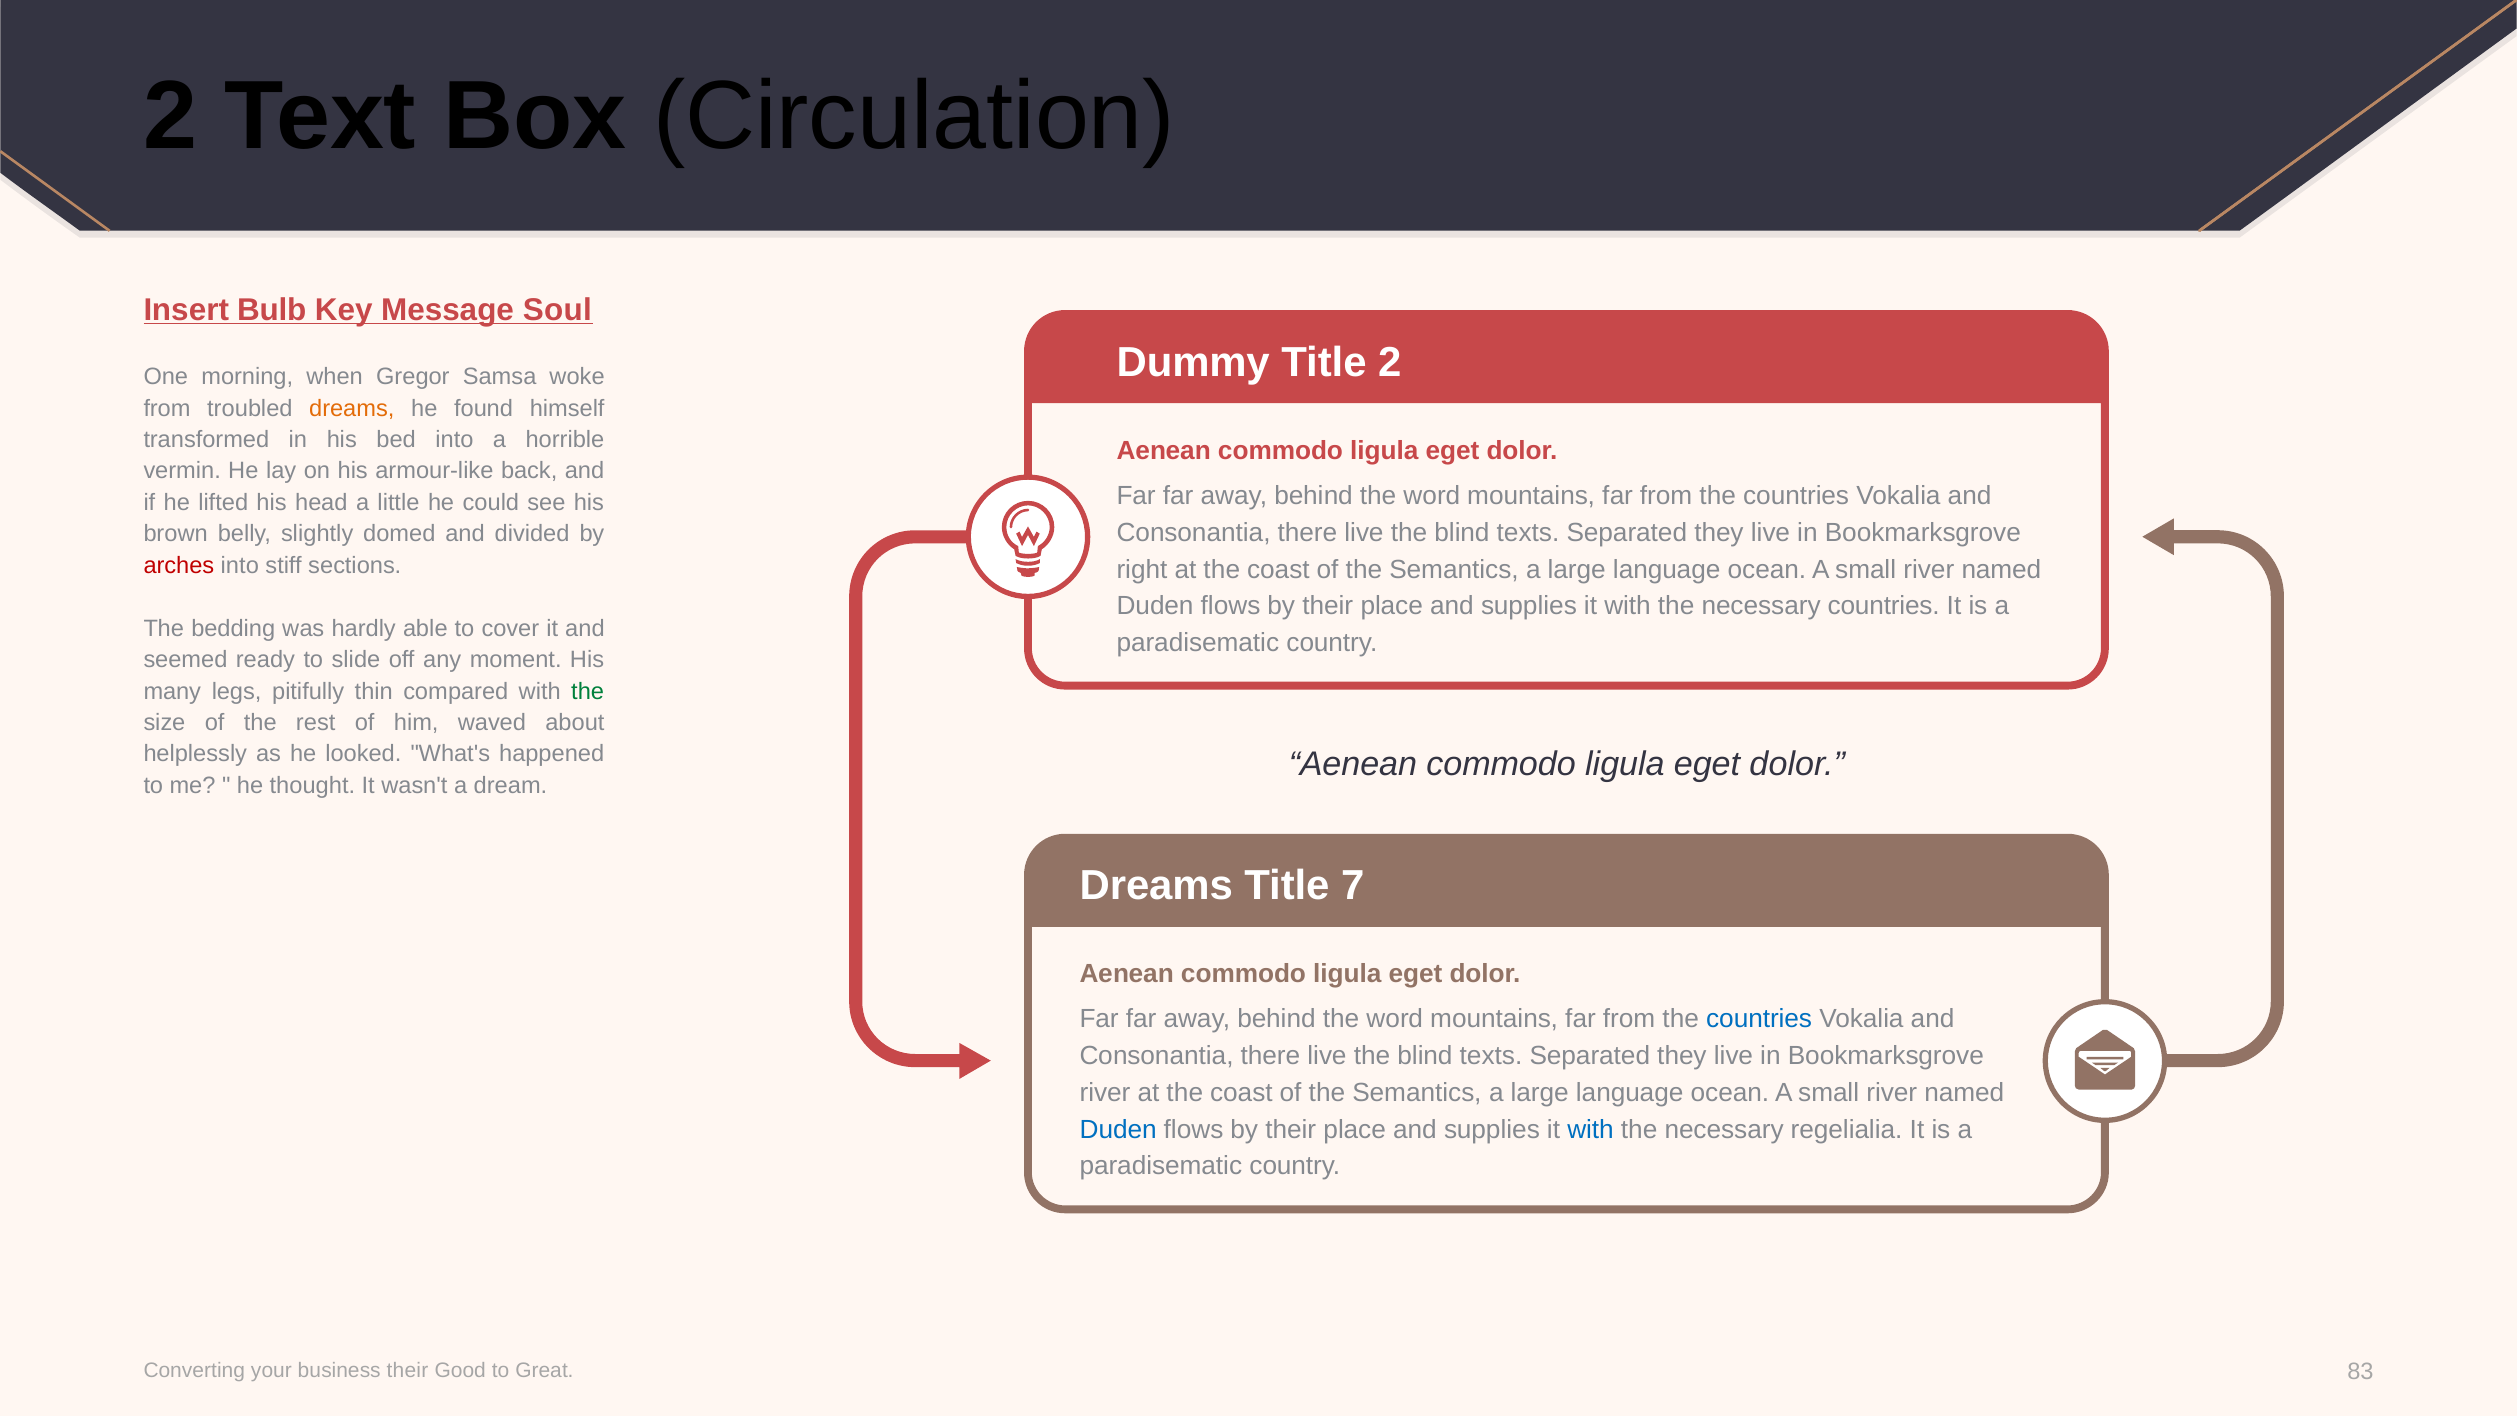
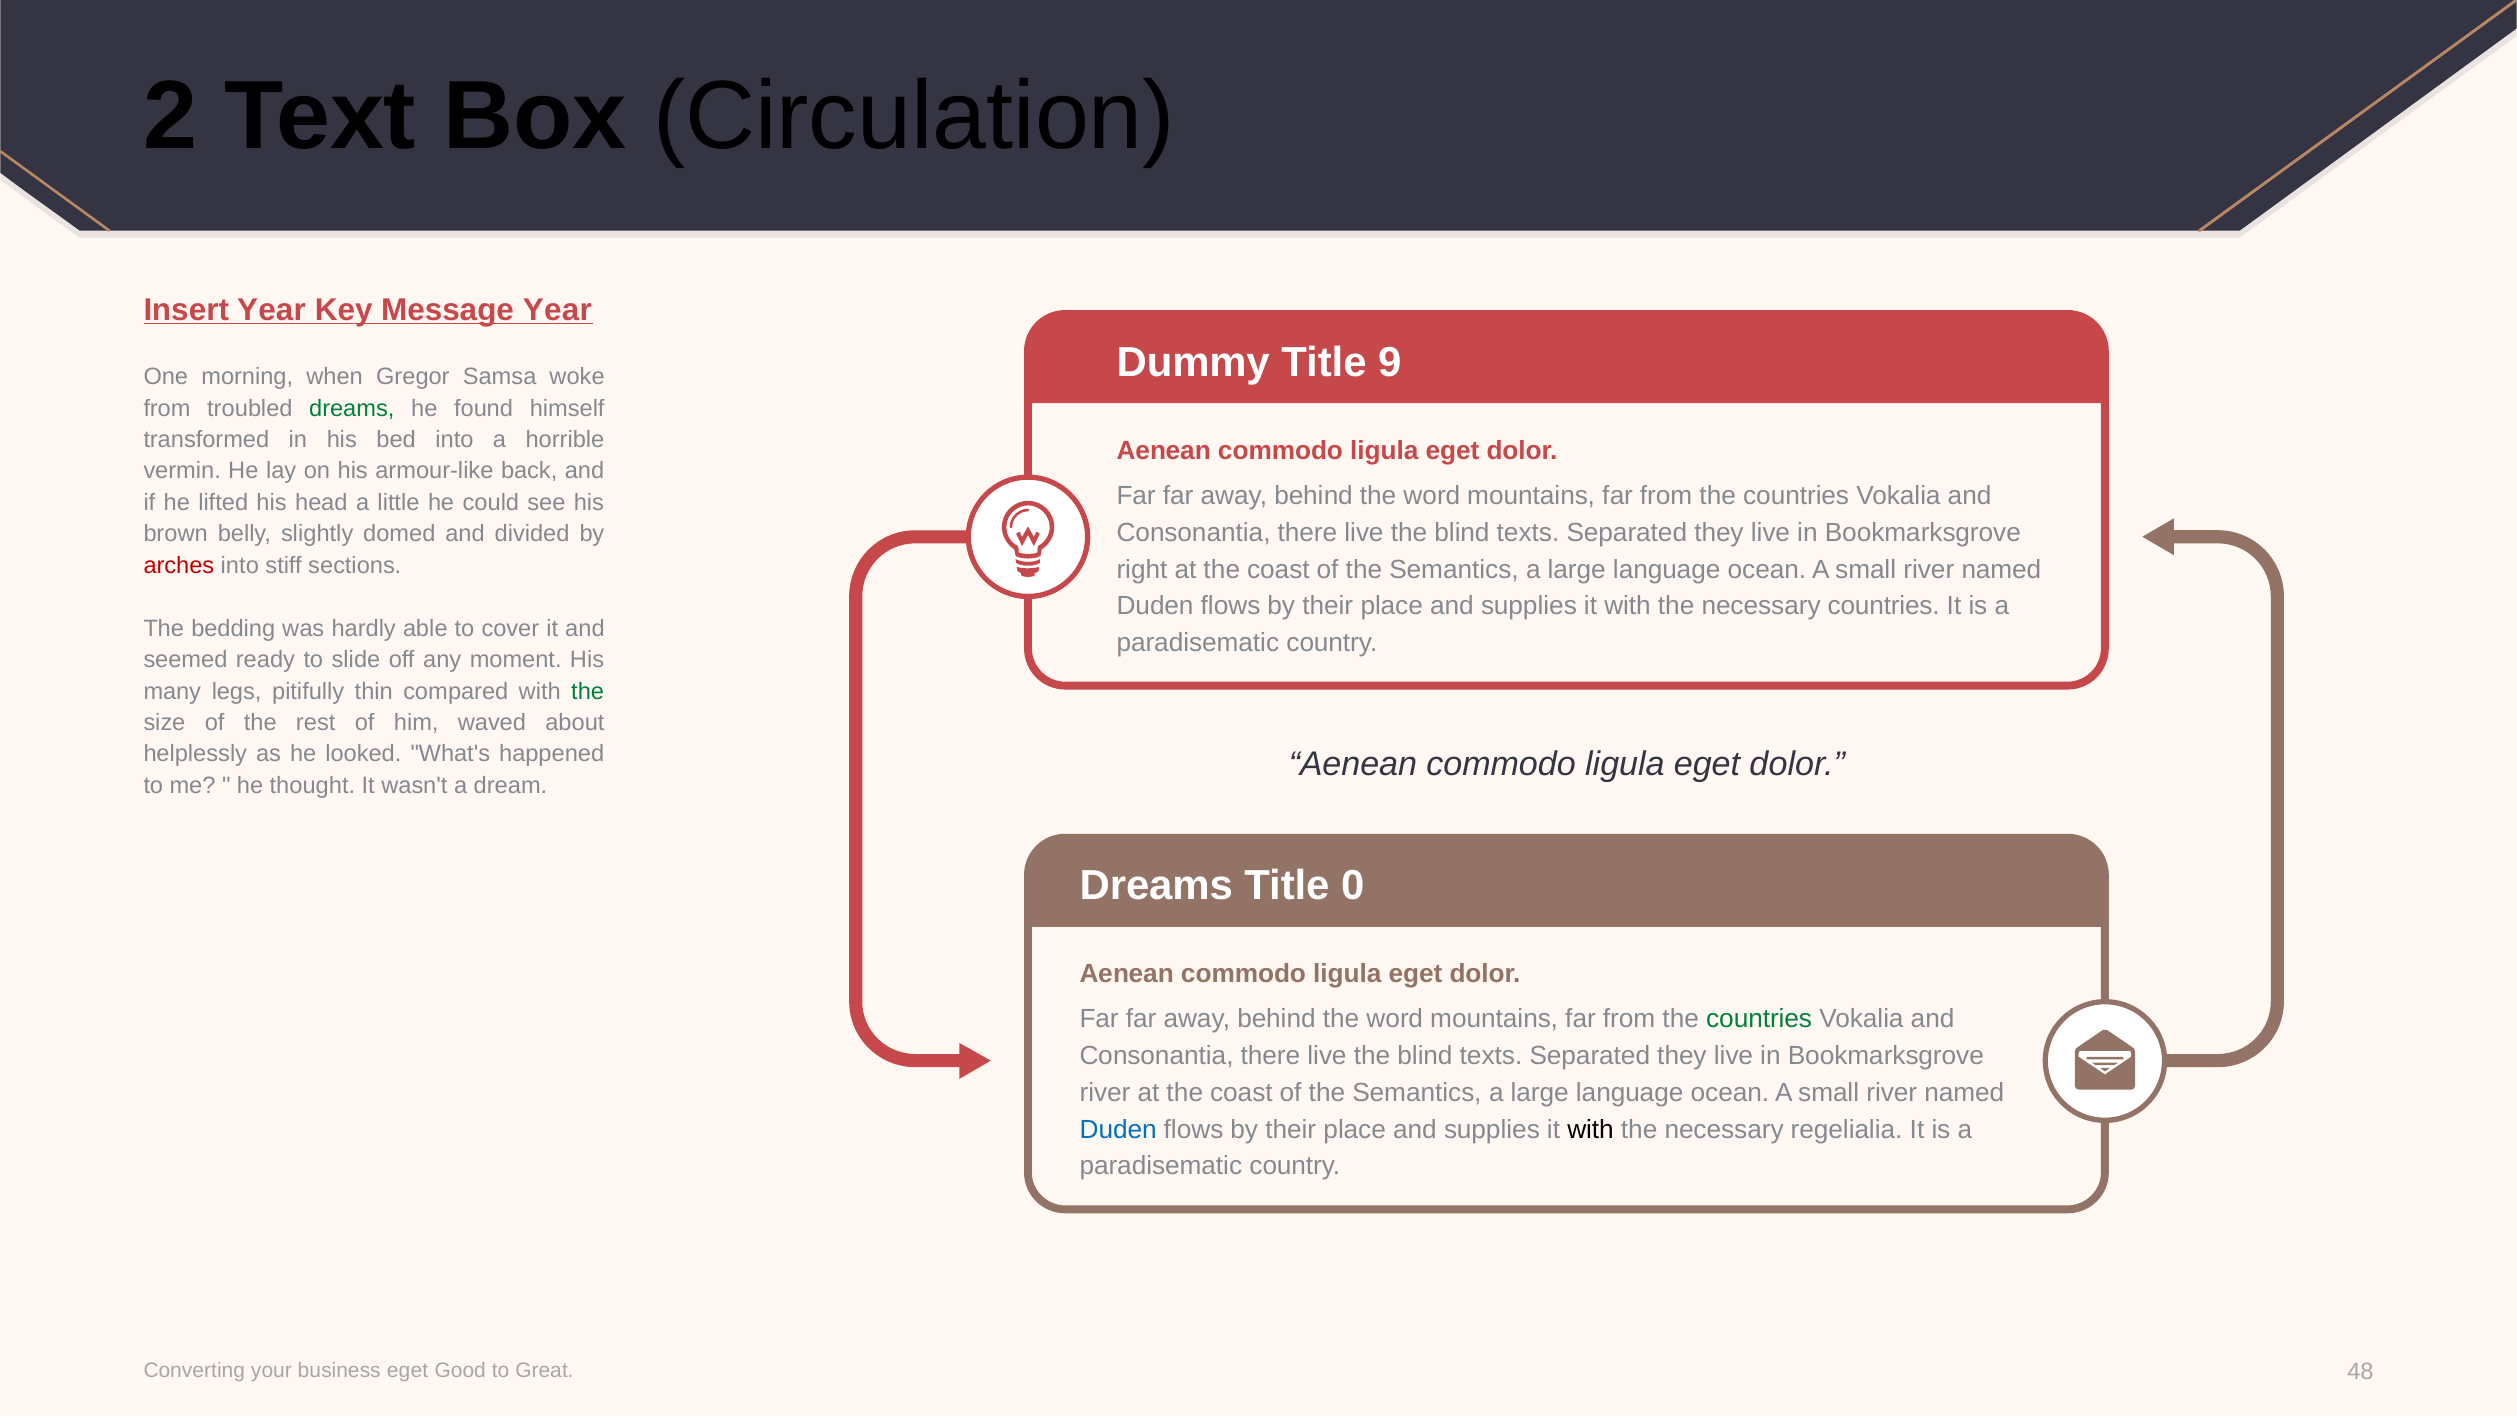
Insert Bulb: Bulb -> Year
Message Soul: Soul -> Year
Title 2: 2 -> 9
dreams at (352, 408) colour: orange -> green
7: 7 -> 0
countries at (1759, 1019) colour: blue -> green
with at (1591, 1129) colour: blue -> black
business their: their -> eget
83: 83 -> 48
